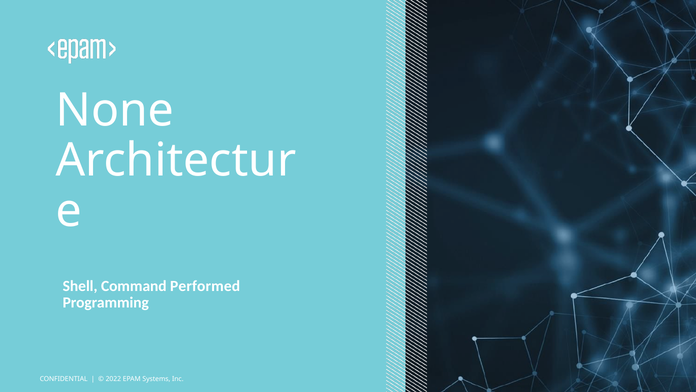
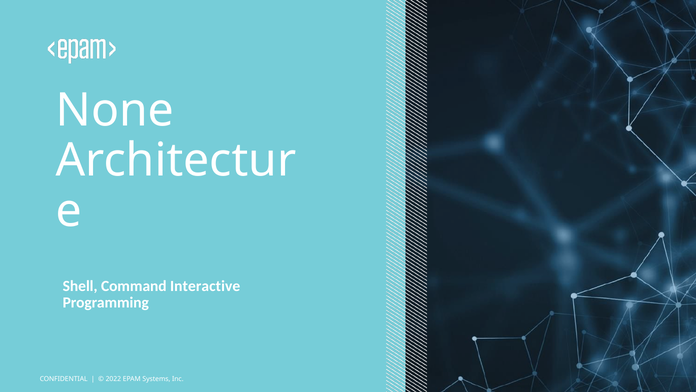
Performed: Performed -> Interactive
